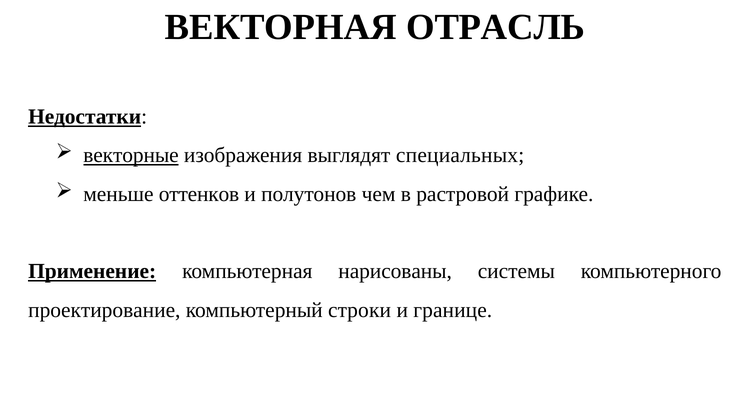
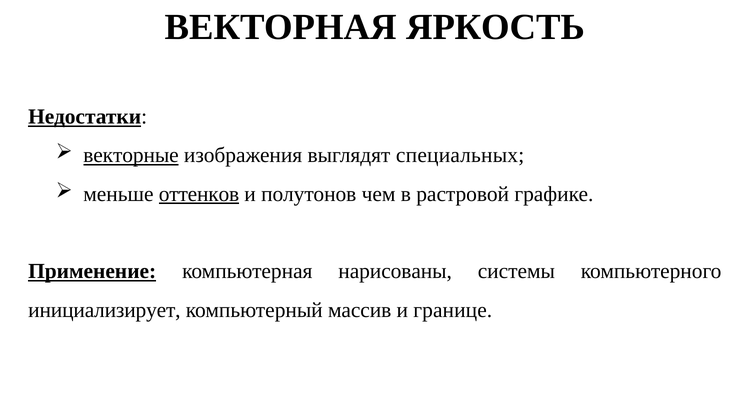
ОТРАСЛЬ: ОТРАСЛЬ -> ЯРКОСТЬ
оттенков underline: none -> present
проектирование: проектирование -> инициализирует
строки: строки -> массив
